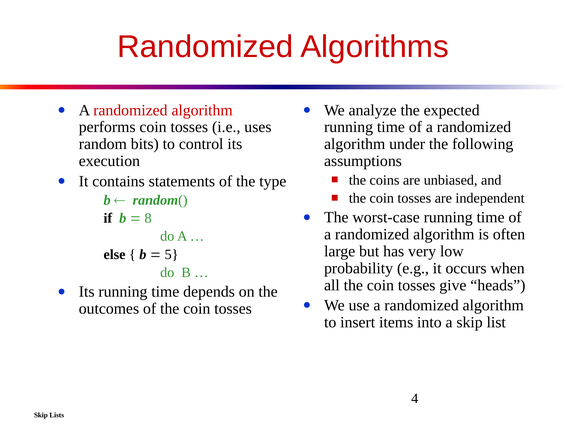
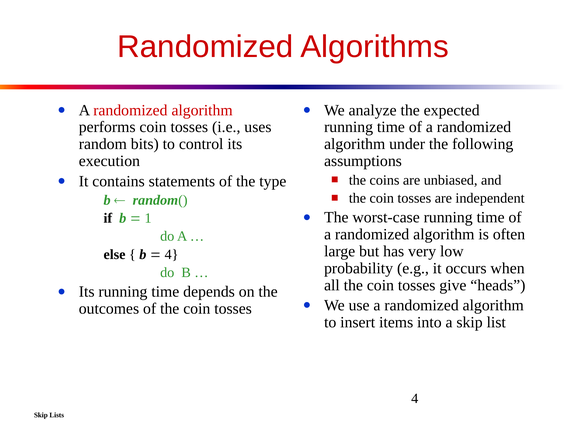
8: 8 -> 1
5 at (172, 255): 5 -> 4
